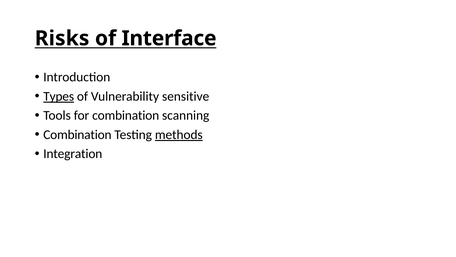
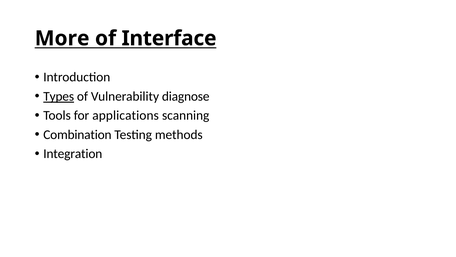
Risks: Risks -> More
sensitive: sensitive -> diagnose
for combination: combination -> applications
methods underline: present -> none
